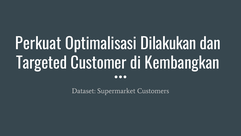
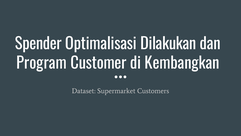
Perkuat: Perkuat -> Spender
Targeted: Targeted -> Program
